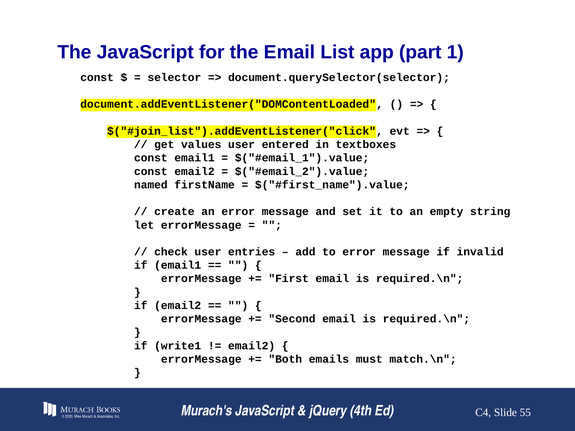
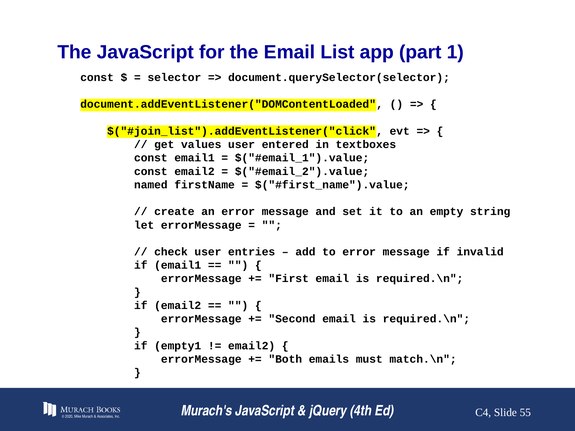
write1: write1 -> empty1
